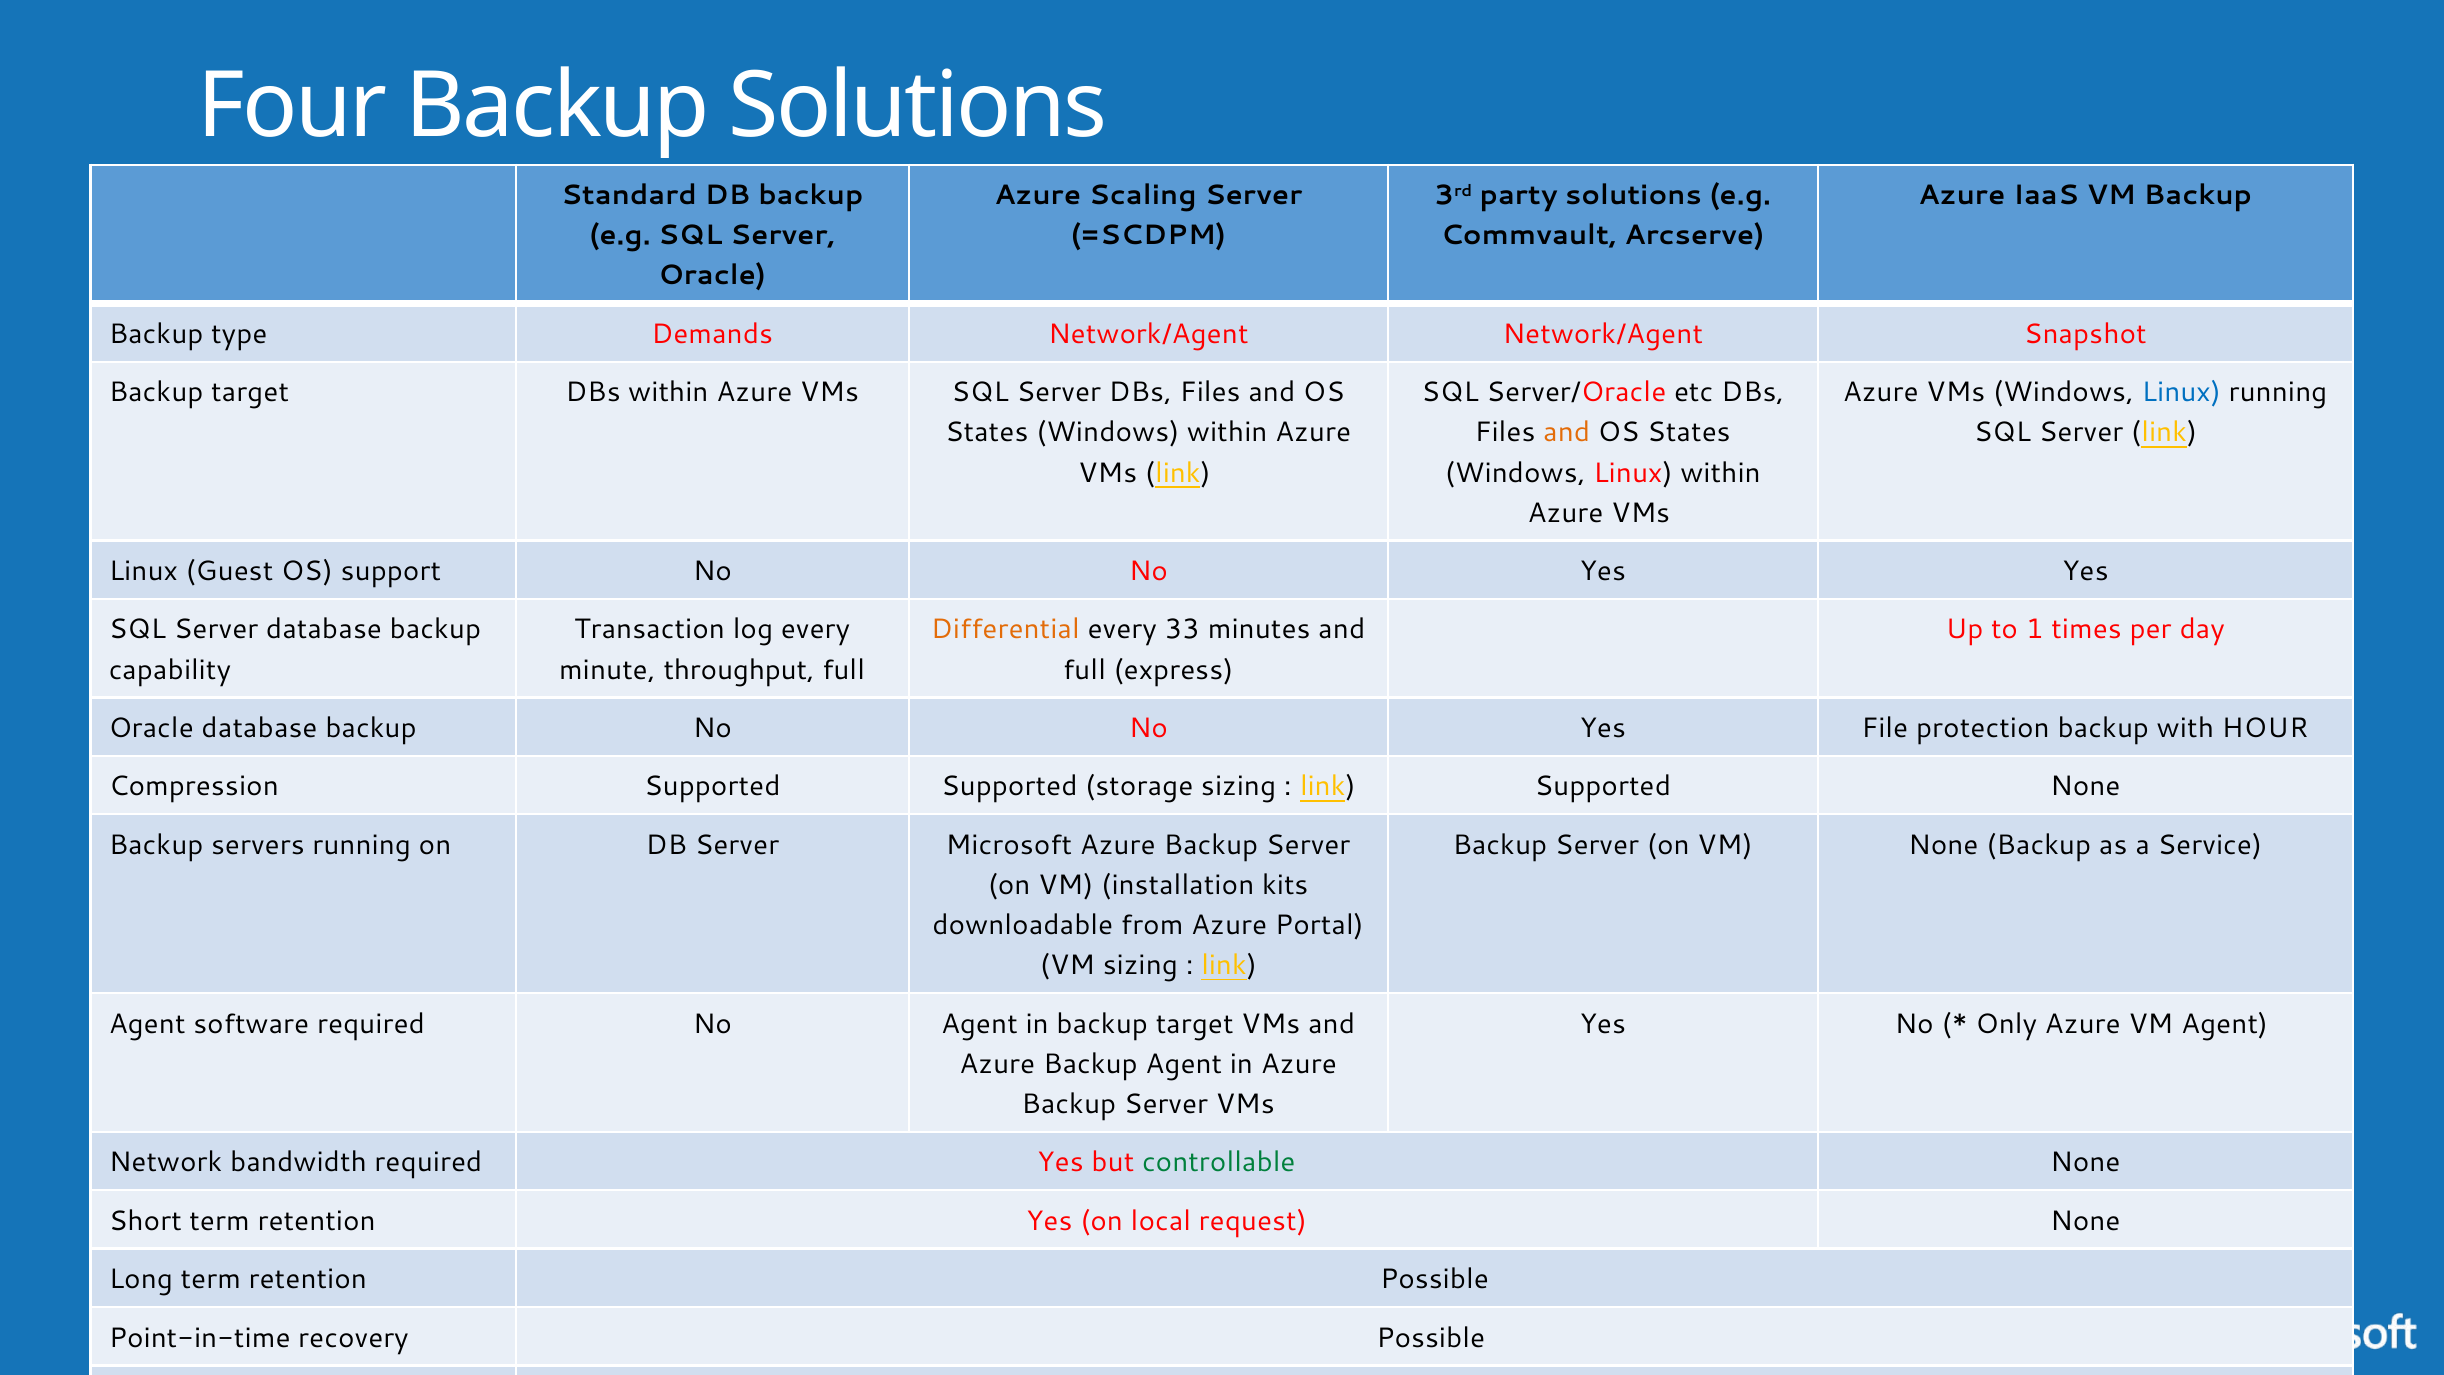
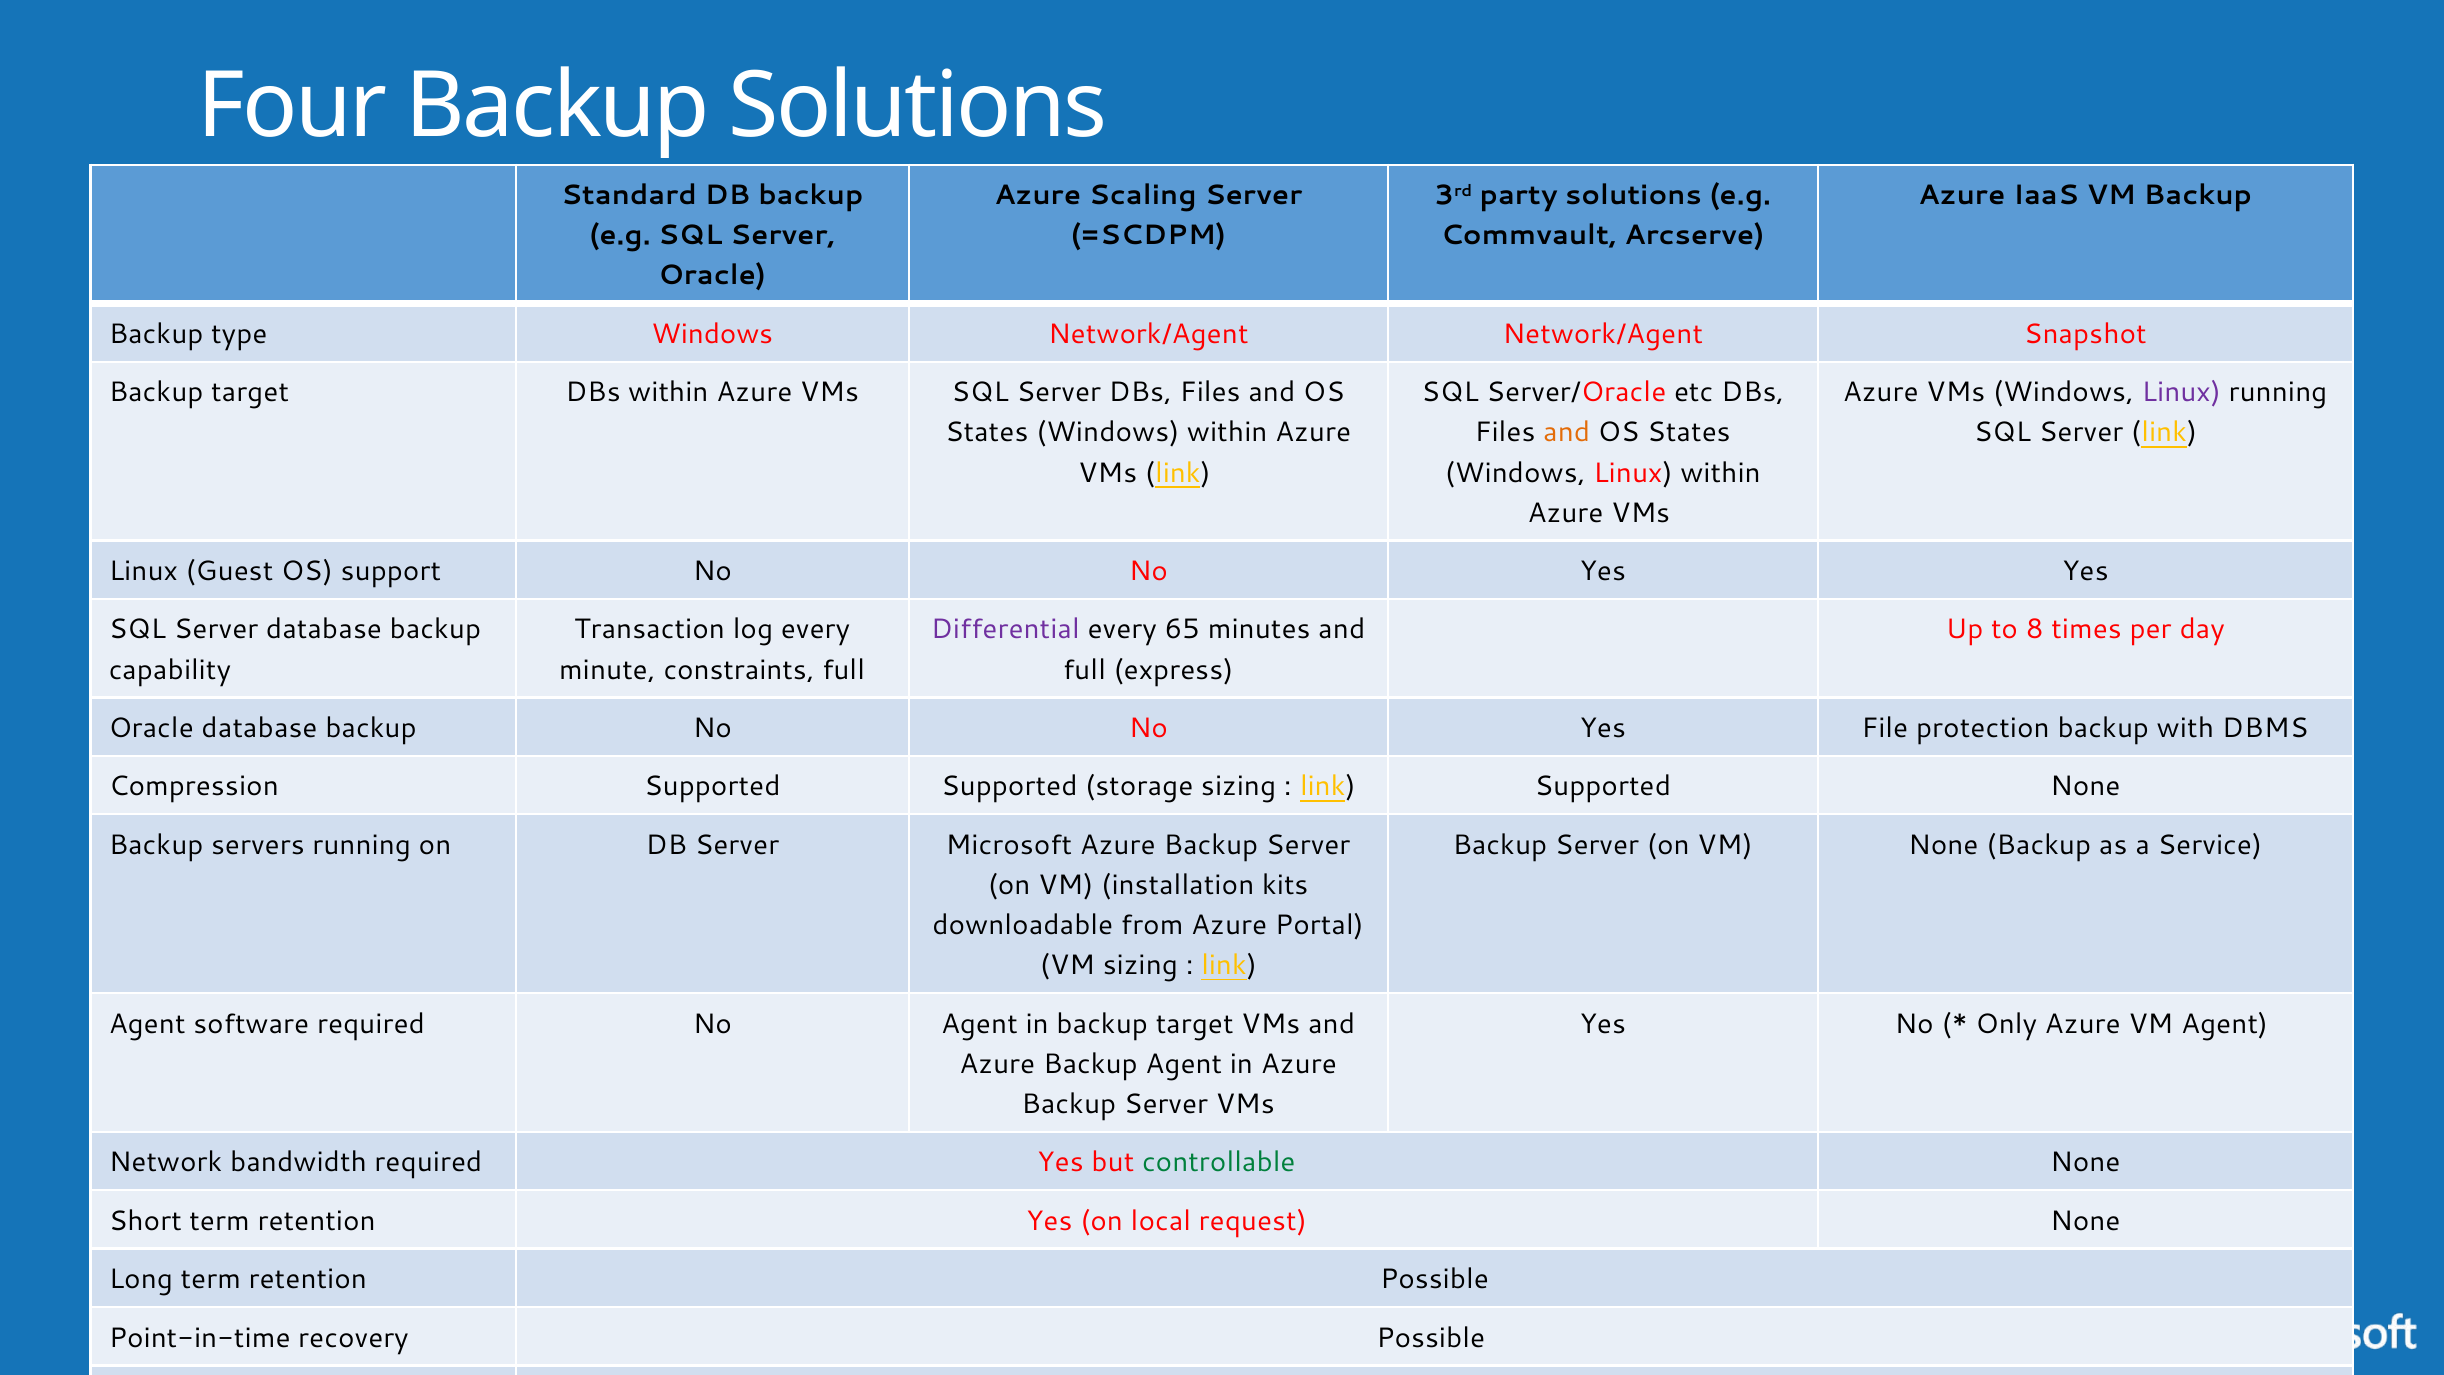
type Demands: Demands -> Windows
Linux at (2181, 393) colour: blue -> purple
Differential colour: orange -> purple
33: 33 -> 65
1: 1 -> 8
throughput: throughput -> constraints
HOUR: HOUR -> DBMS
